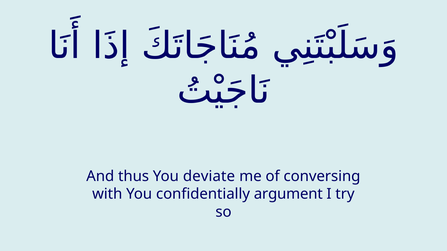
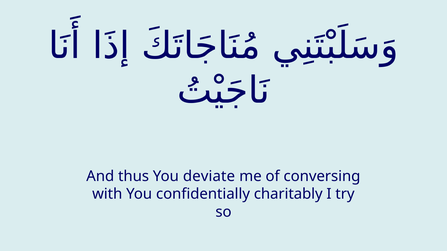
argument: argument -> charitably
